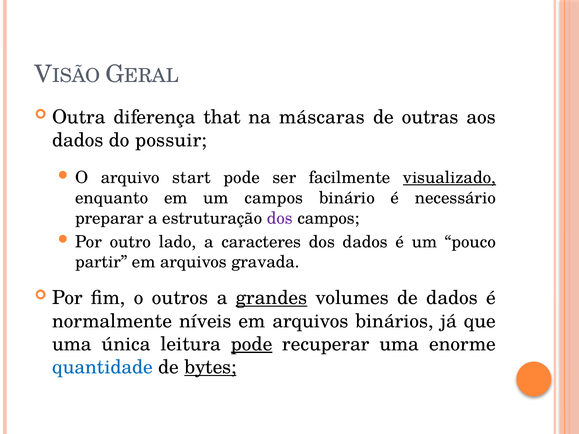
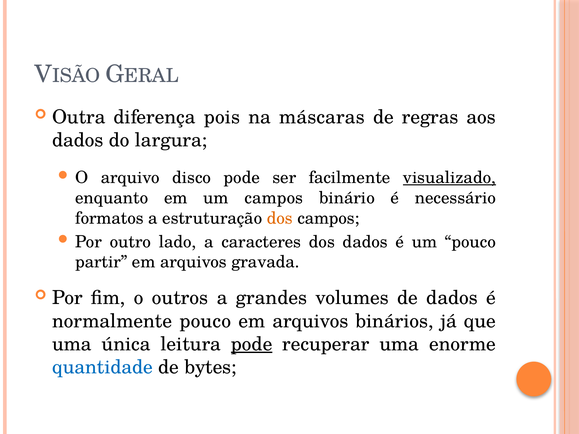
that: that -> pois
outras: outras -> regras
possuir: possuir -> largura
start: start -> disco
preparar: preparar -> formatos
dos at (280, 218) colour: purple -> orange
grandes underline: present -> none
normalmente níveis: níveis -> pouco
bytes underline: present -> none
